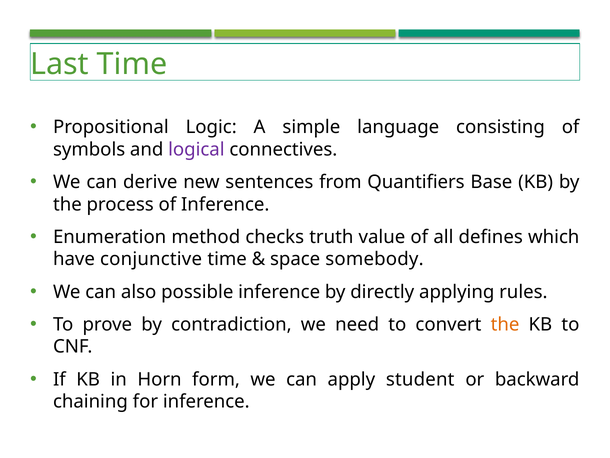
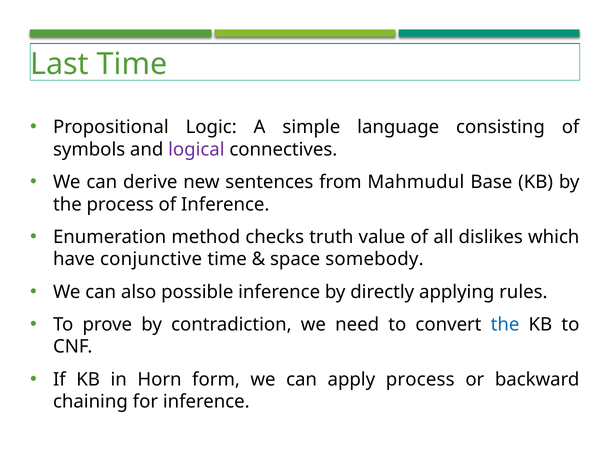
Quantifiers: Quantifiers -> Mahmudul
defines: defines -> dislikes
the at (505, 324) colour: orange -> blue
apply student: student -> process
